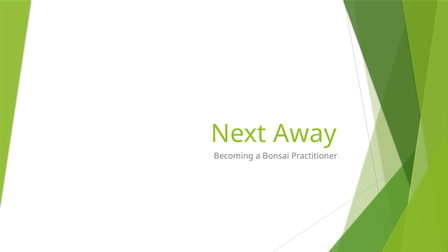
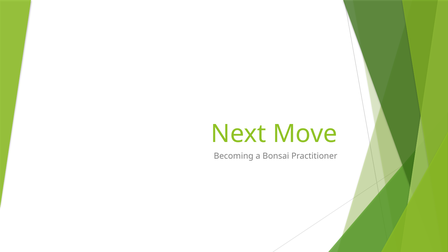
Away: Away -> Move
